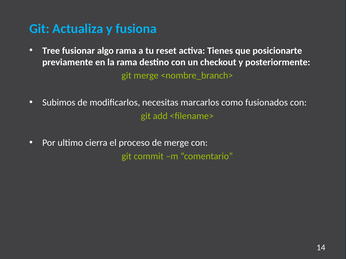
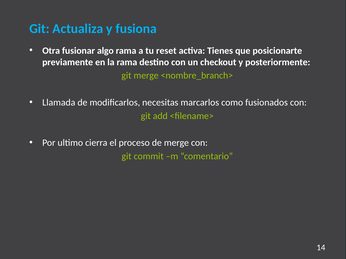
Tree: Tree -> Otra
Subimos: Subimos -> Llamada
